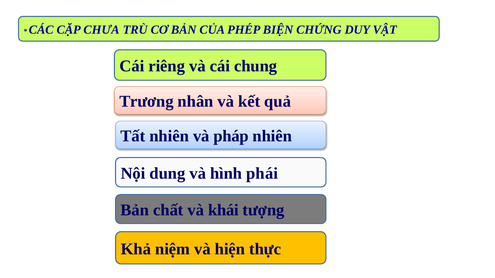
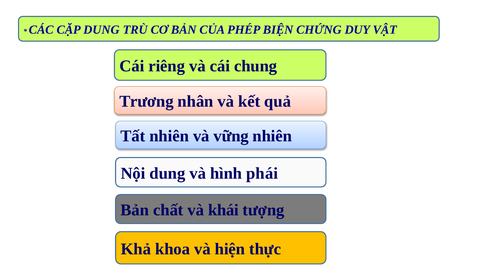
CẶP CHƯA: CHƯA -> DUNG
pháp: pháp -> vững
niệm: niệm -> khoa
